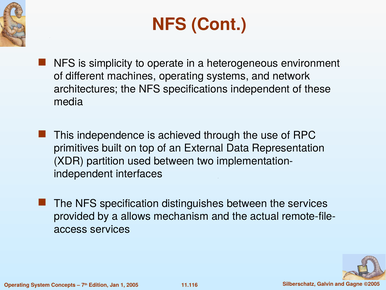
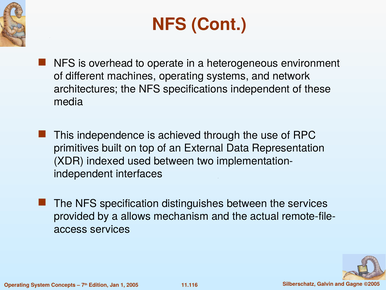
simplicity: simplicity -> overhead
partition: partition -> indexed
